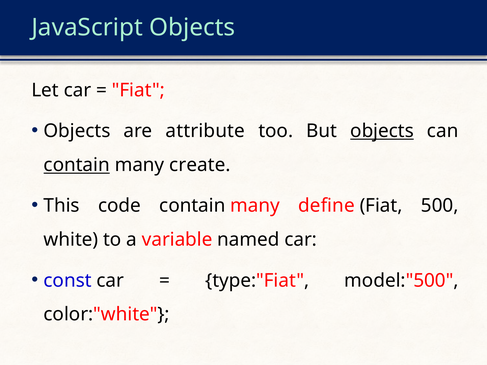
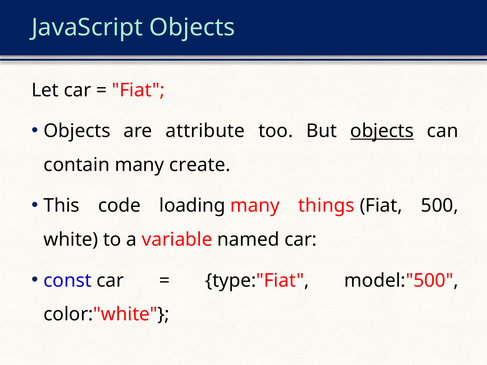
contain at (77, 165) underline: present -> none
code contain: contain -> loading
define: define -> things
